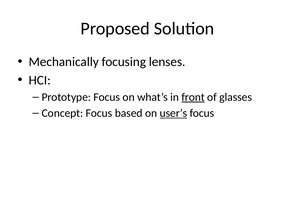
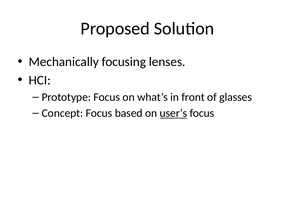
front underline: present -> none
